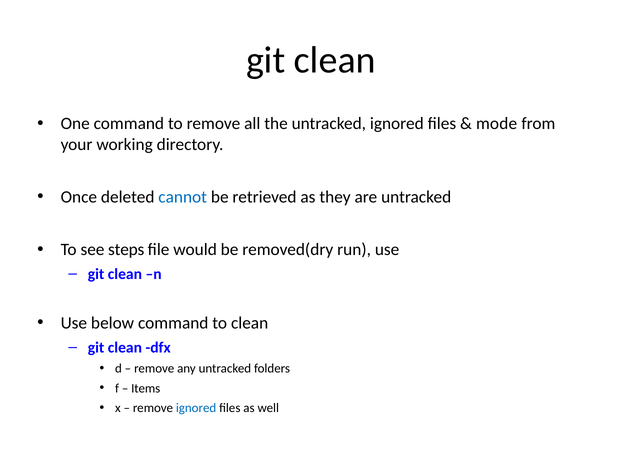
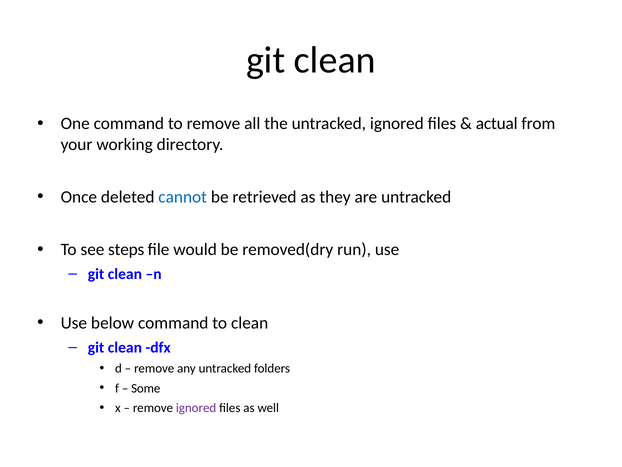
mode: mode -> actual
Items: Items -> Some
ignored at (196, 408) colour: blue -> purple
